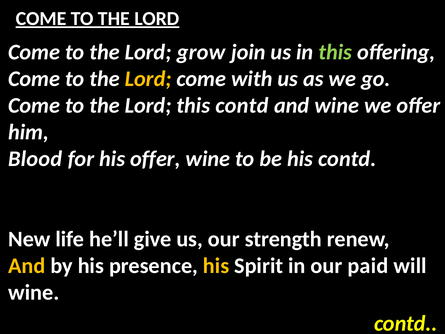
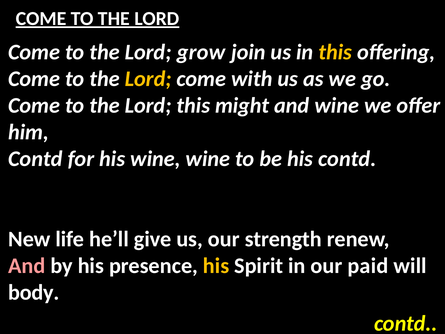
this at (335, 52) colour: light green -> yellow
this contd: contd -> might
Blood at (35, 159): Blood -> Contd
his offer: offer -> wine
And at (27, 266) colour: yellow -> pink
wine at (34, 292): wine -> body
